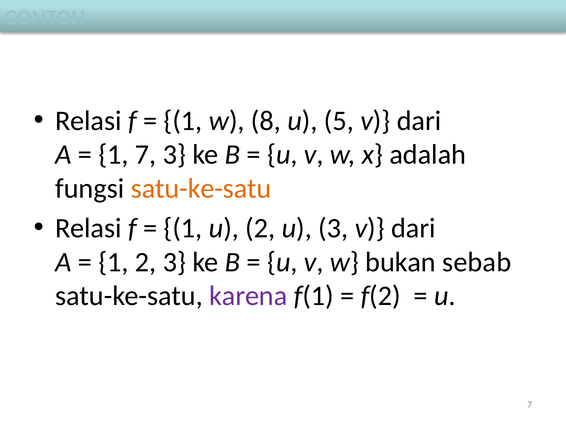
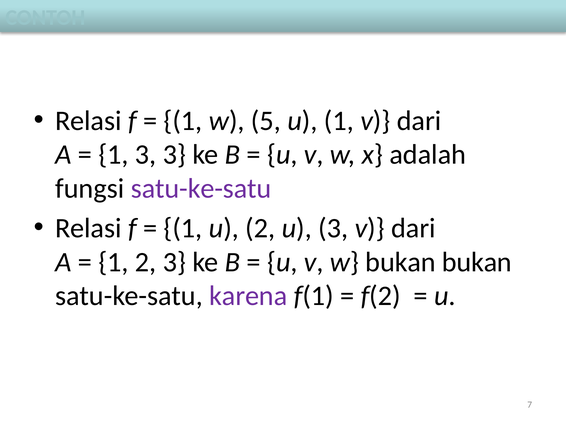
8: 8 -> 5
u 5: 5 -> 1
1 7: 7 -> 3
satu-ke-satu at (201, 189) colour: orange -> purple
bukan sebab: sebab -> bukan
